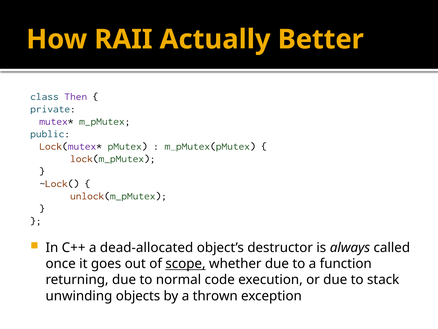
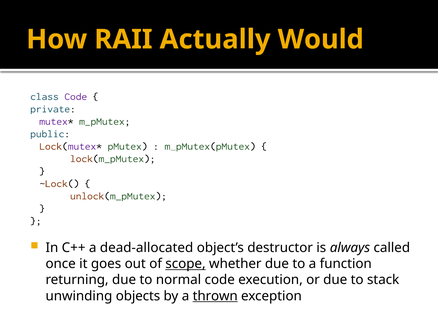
Better: Better -> Would
class Then: Then -> Code
thrown underline: none -> present
